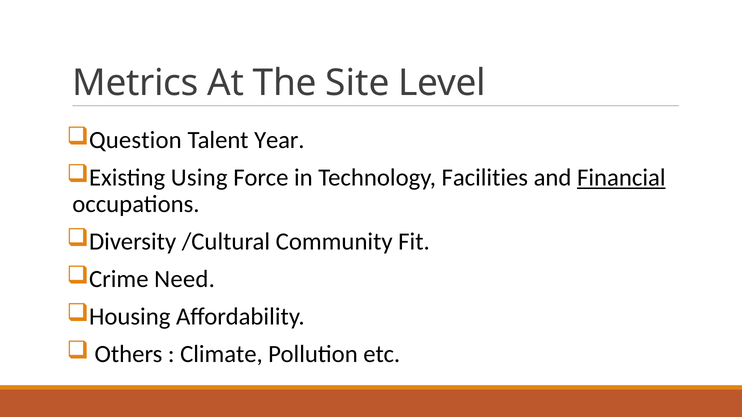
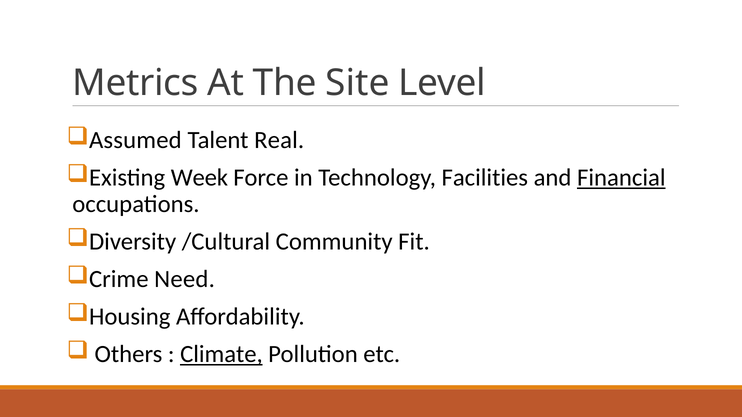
Question: Question -> Assumed
Year: Year -> Real
Using: Using -> Week
Climate underline: none -> present
